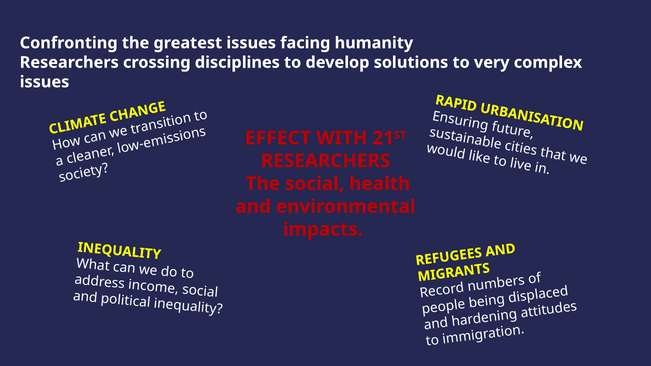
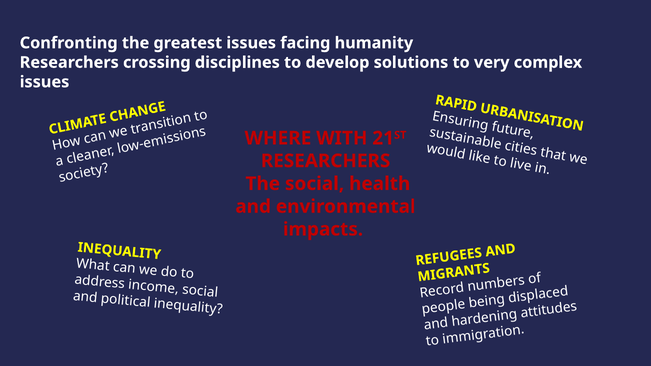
EFFECT: EFFECT -> WHERE
